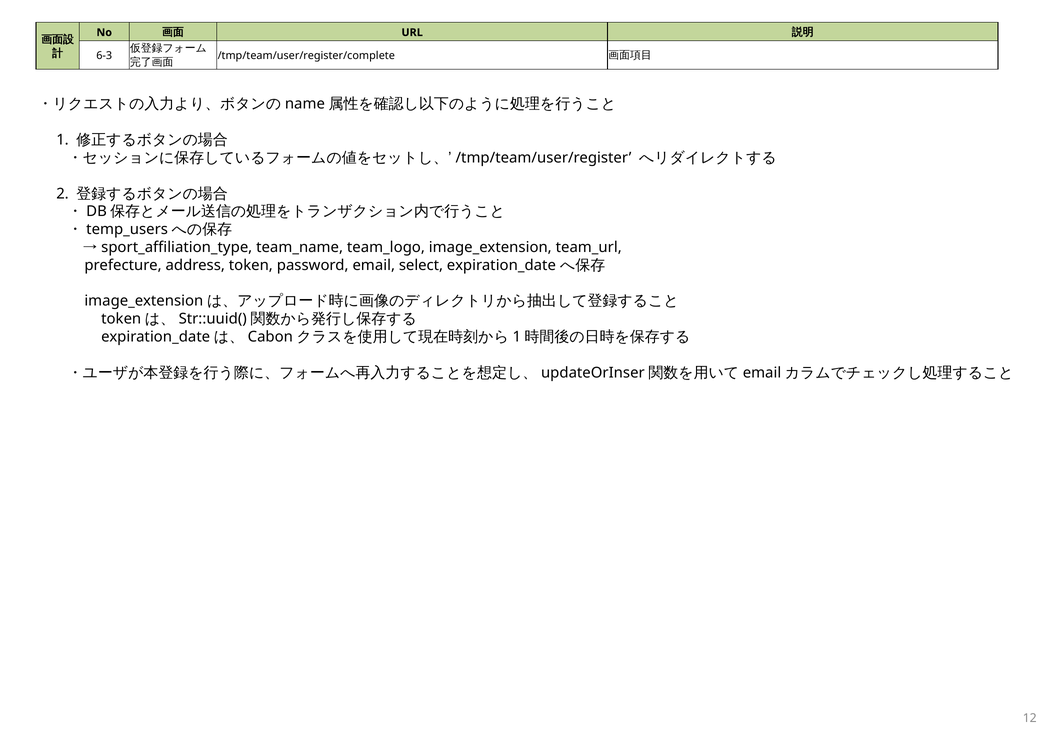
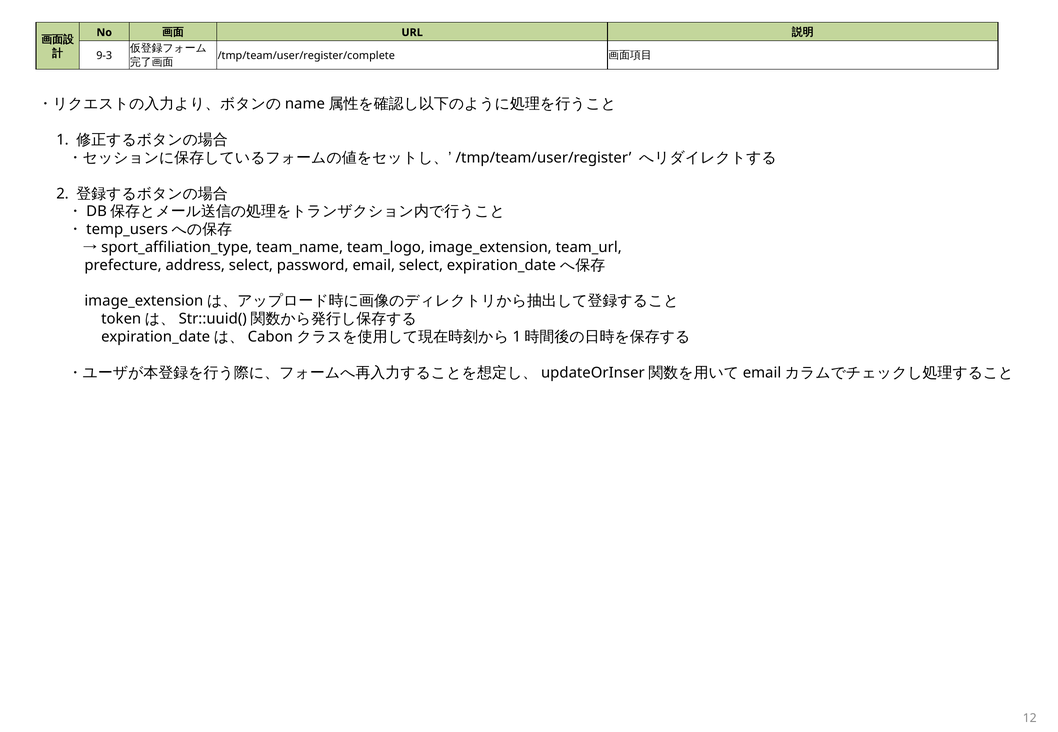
6-3: 6-3 -> 9-3
address token: token -> select
